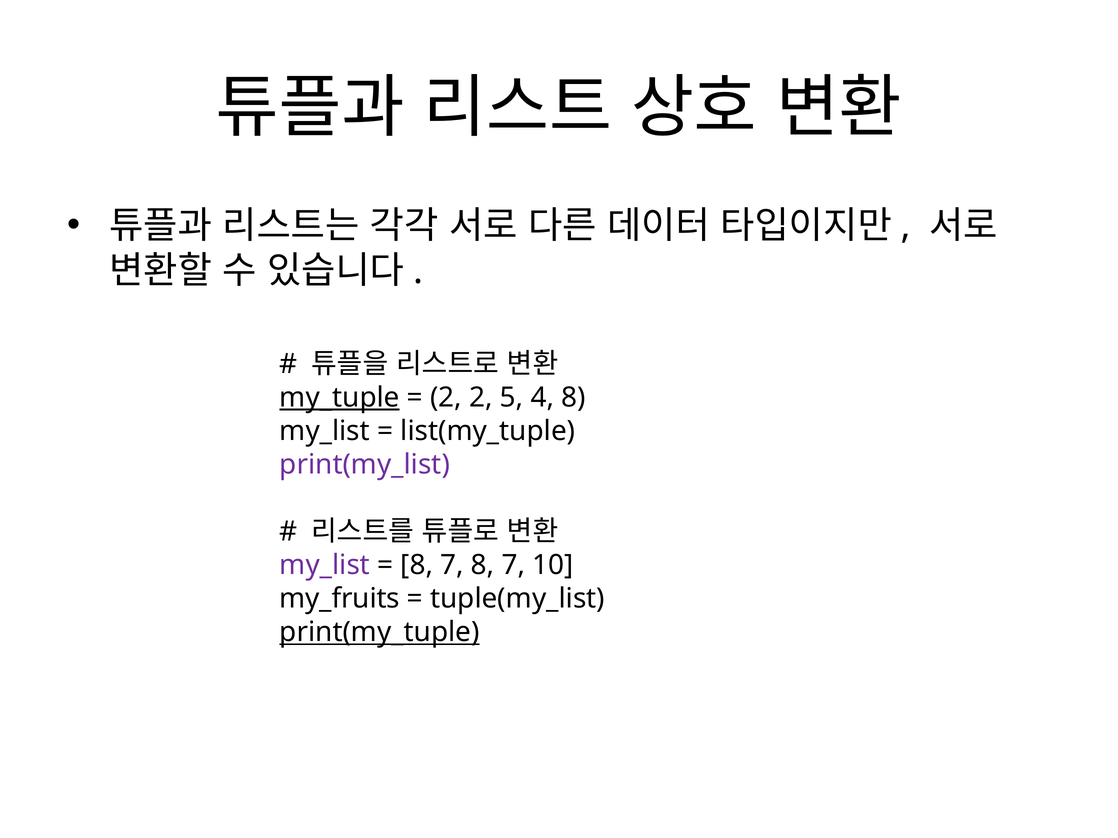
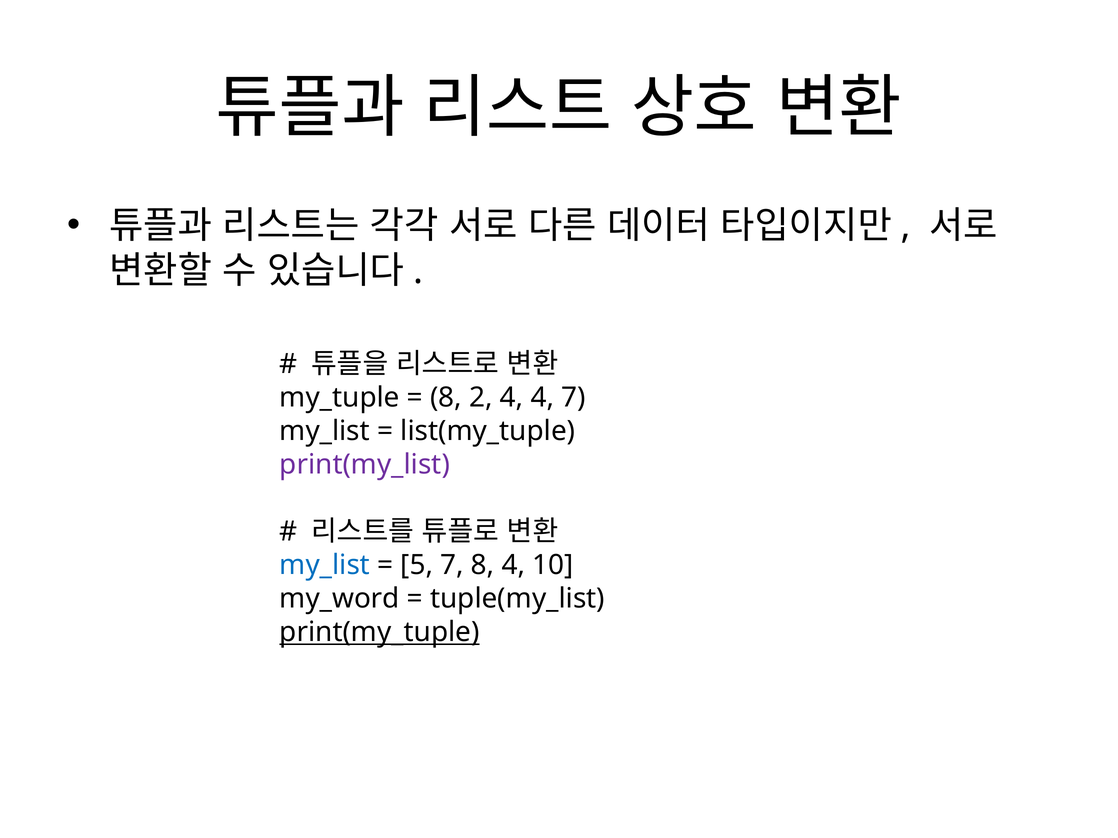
my_tuple underline: present -> none
2 at (446, 398): 2 -> 8
2 5: 5 -> 4
4 8: 8 -> 7
my_list at (325, 565) colour: purple -> blue
8 at (417, 565): 8 -> 5
7 8 7: 7 -> 4
my_fruits: my_fruits -> my_word
